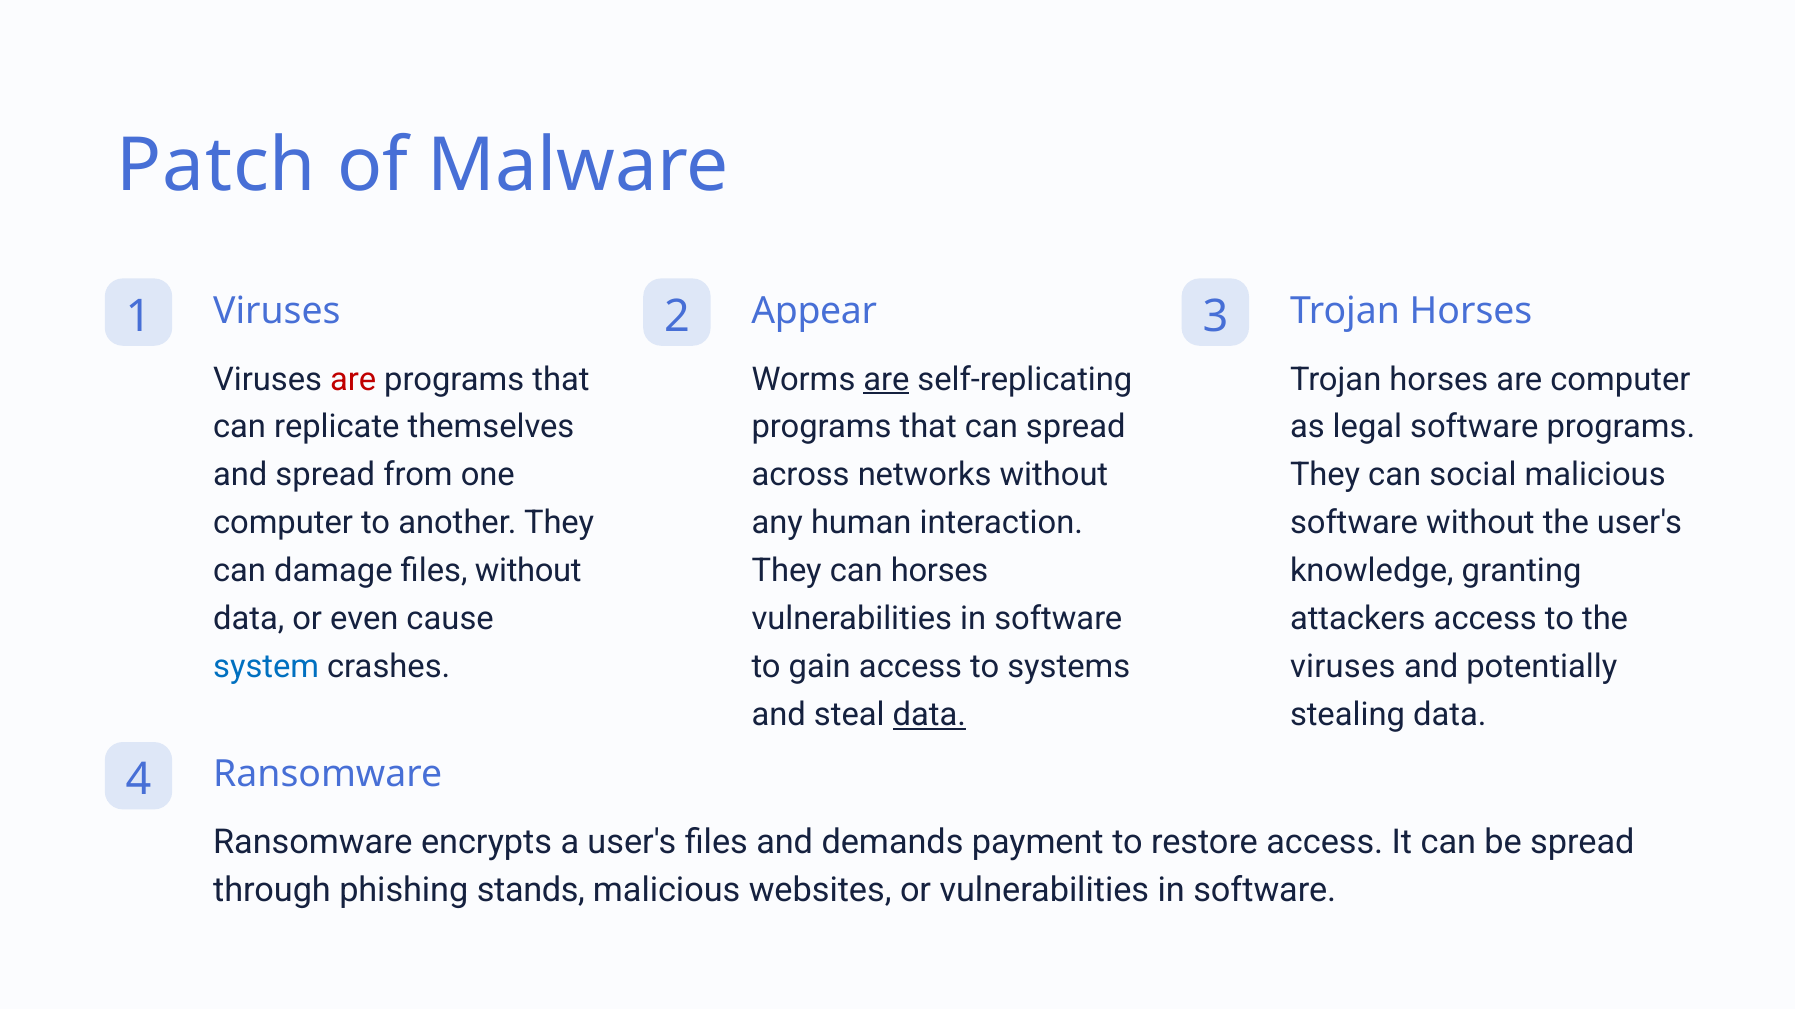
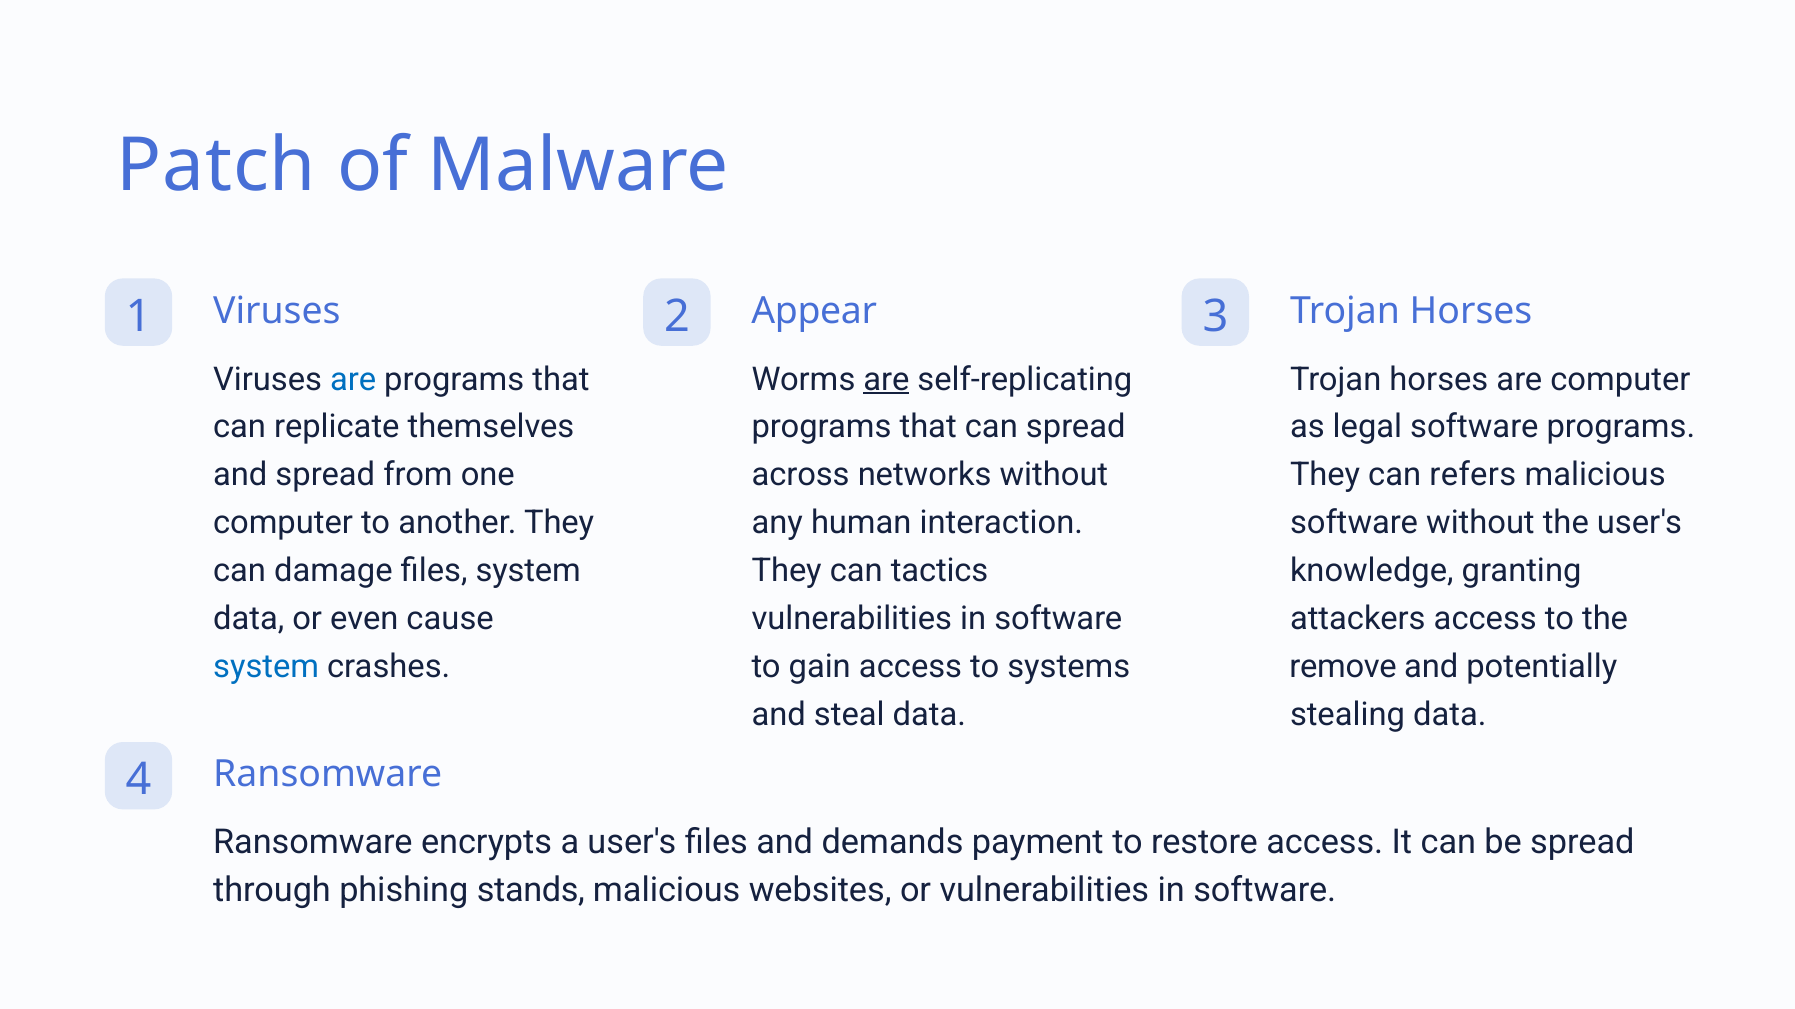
are at (353, 380) colour: red -> blue
social: social -> refers
files without: without -> system
can horses: horses -> tactics
viruses at (1343, 667): viruses -> remove
data at (929, 715) underline: present -> none
